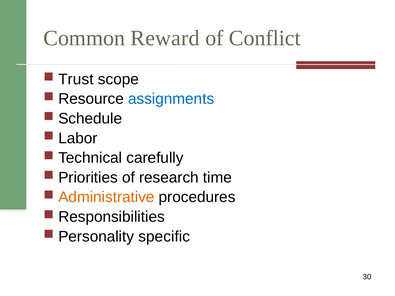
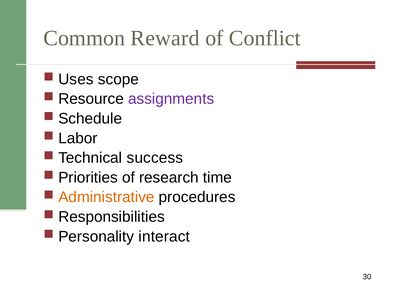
Trust: Trust -> Uses
assignments colour: blue -> purple
carefully: carefully -> success
specific: specific -> interact
